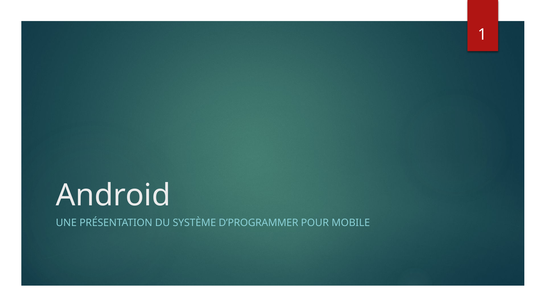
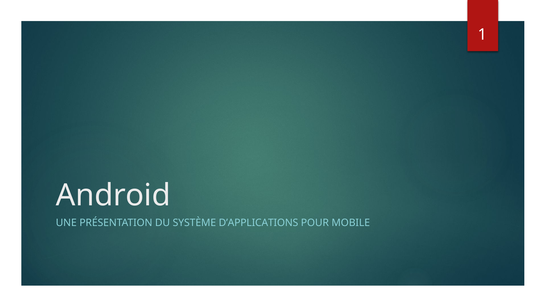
D’PROGRAMMER: D’PROGRAMMER -> D’APPLICATIONS
